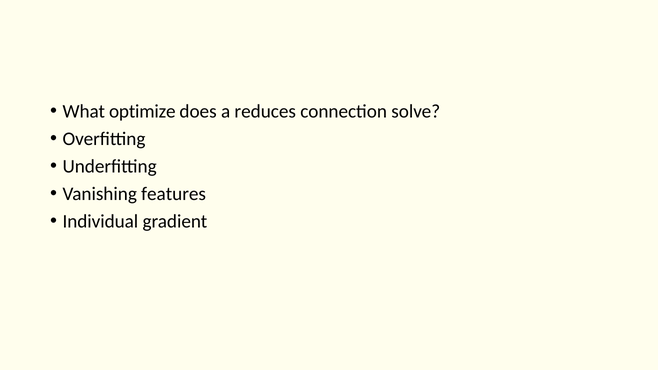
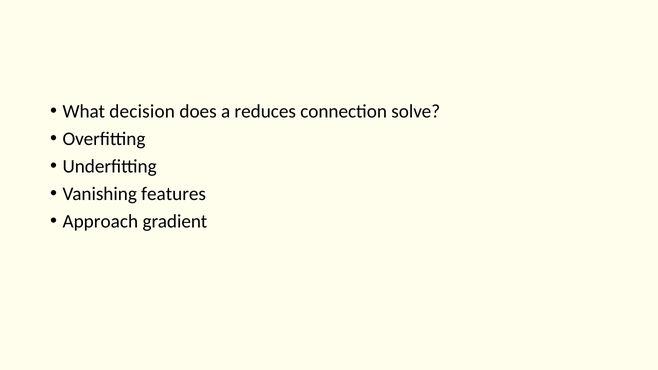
optimize: optimize -> decision
Individual: Individual -> Approach
